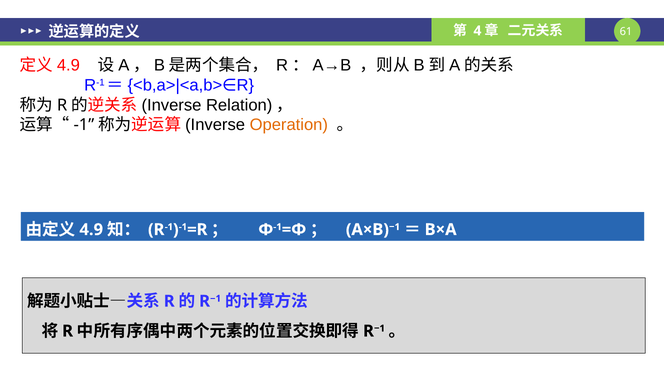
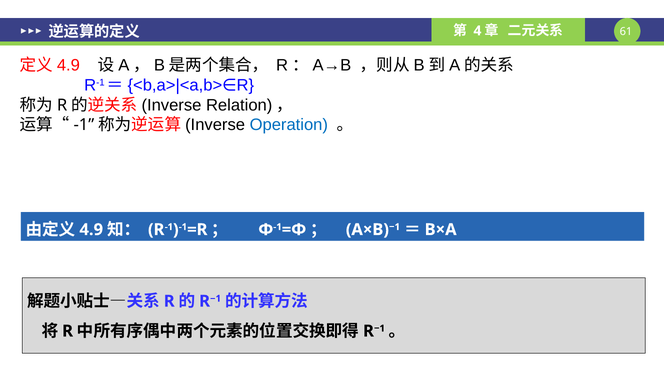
Operation colour: orange -> blue
